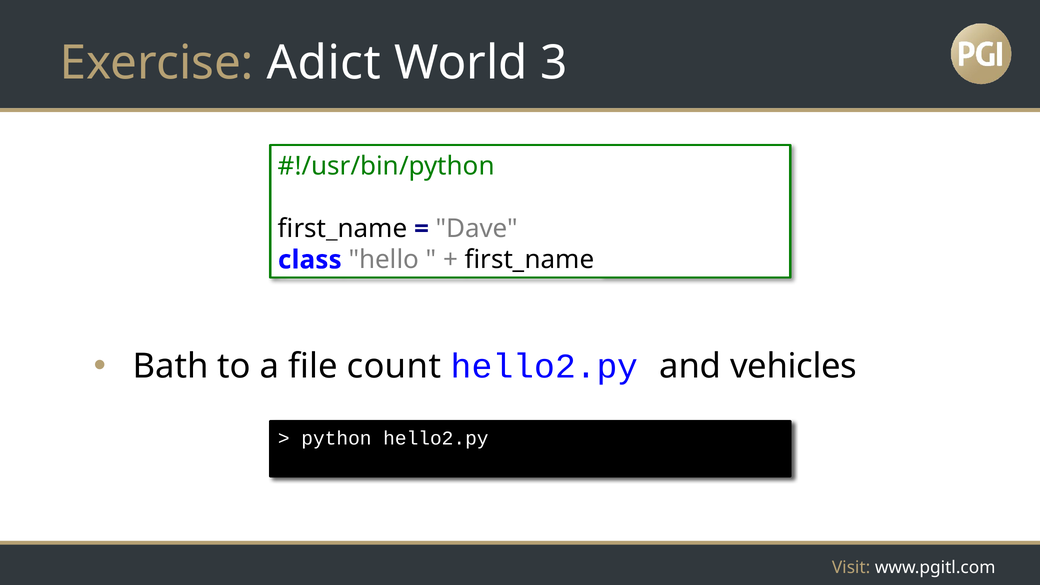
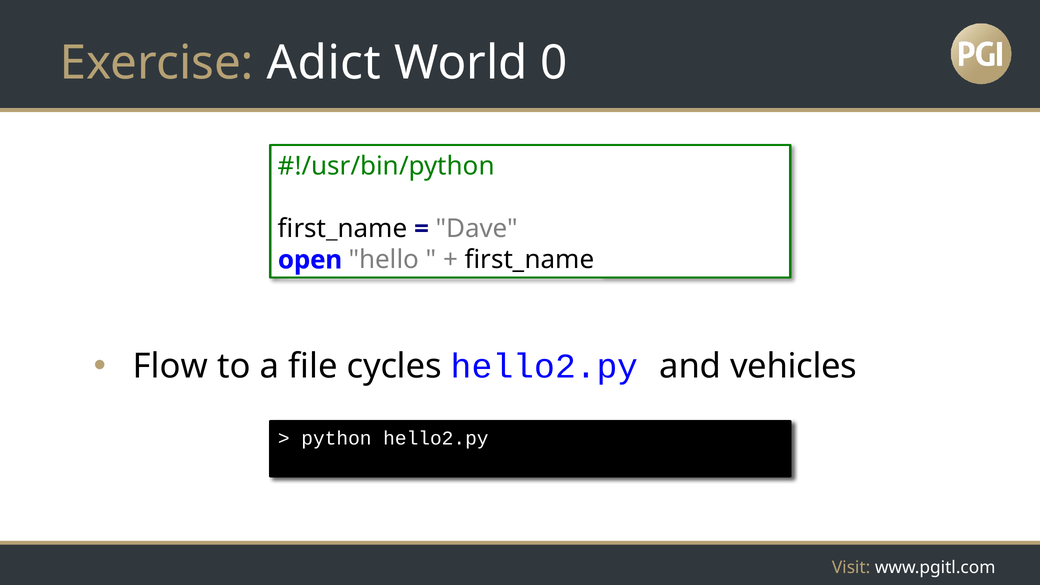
3: 3 -> 0
class: class -> open
Bath: Bath -> Flow
count: count -> cycles
